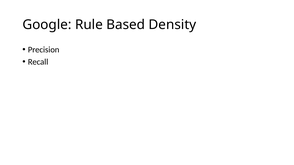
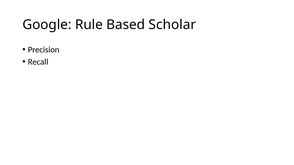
Density: Density -> Scholar
